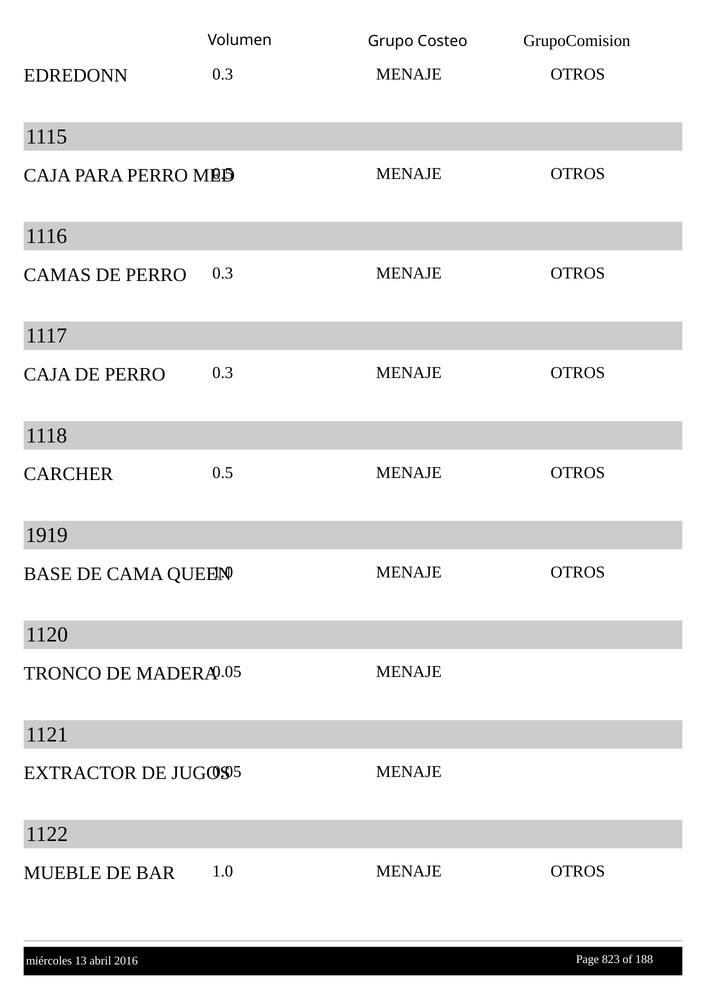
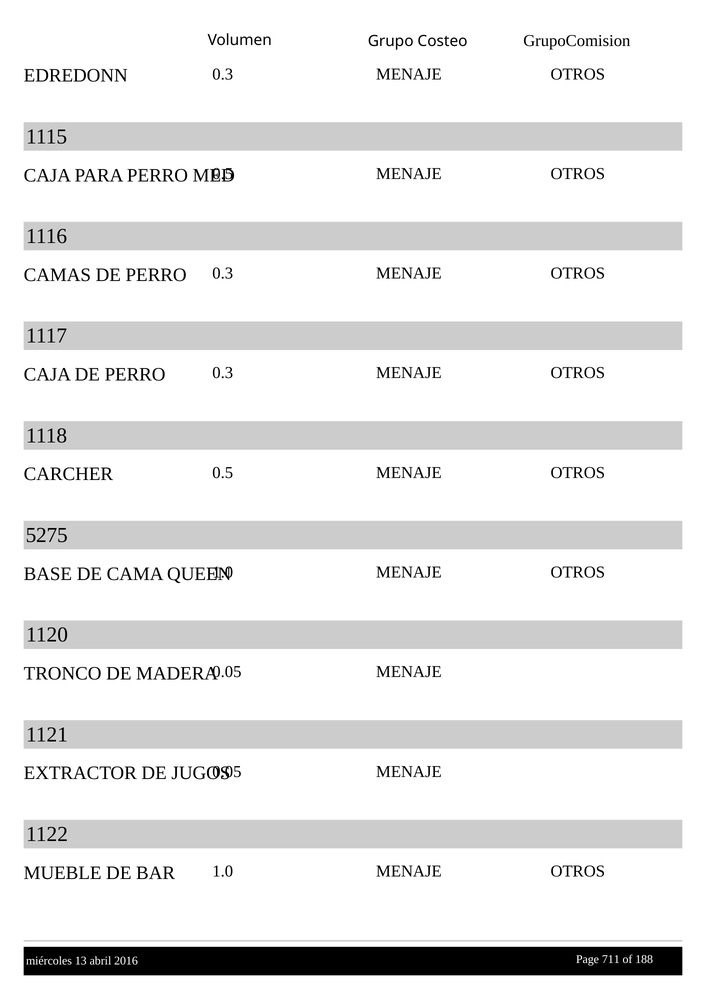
1919: 1919 -> 5275
823: 823 -> 711
